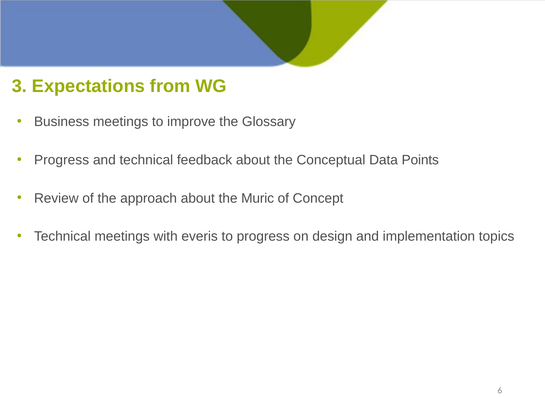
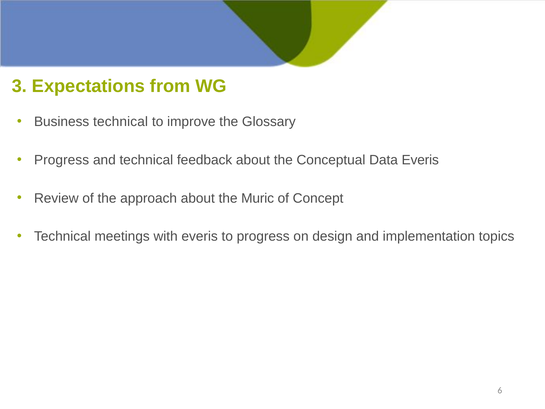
Business meetings: meetings -> technical
Data Points: Points -> Everis
